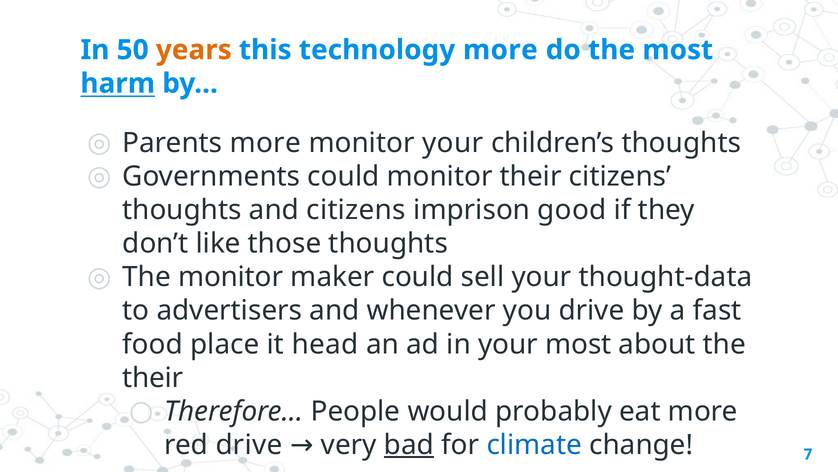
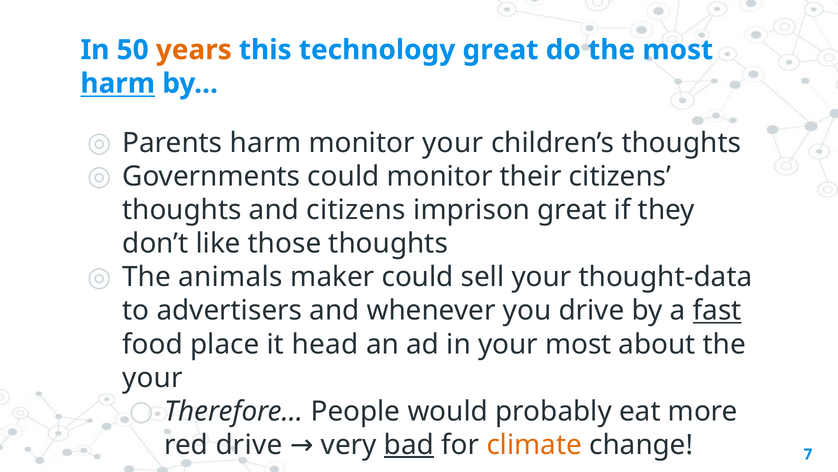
technology more: more -> great
Parents more: more -> harm
imprison good: good -> great
The monitor: monitor -> animals
fast underline: none -> present
their at (153, 377): their -> your
climate colour: blue -> orange
